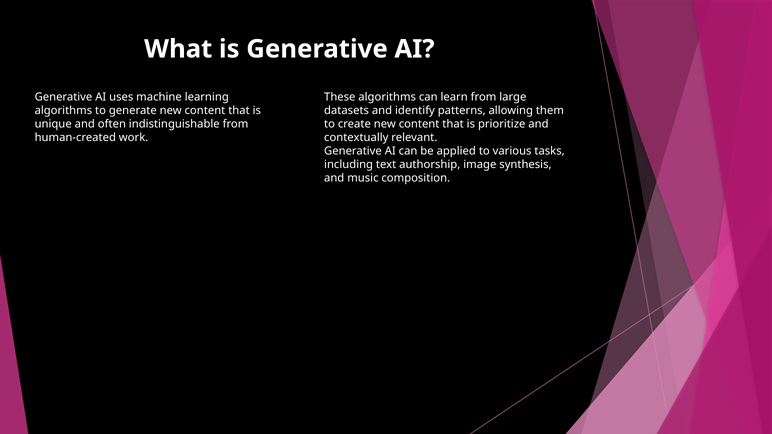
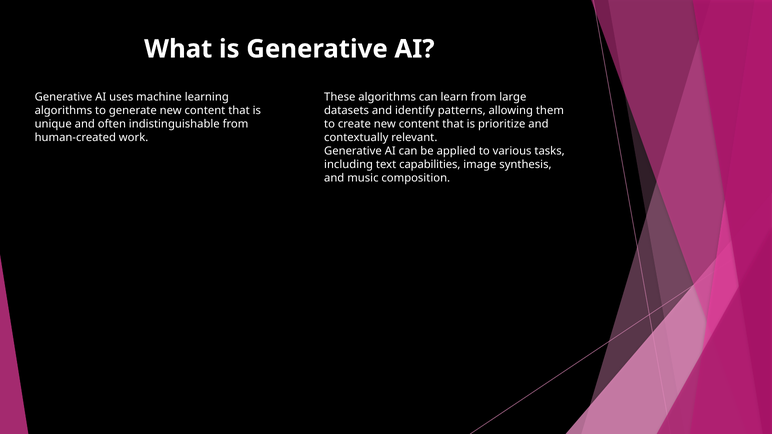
authorship: authorship -> capabilities
